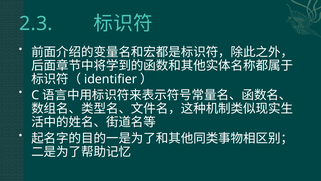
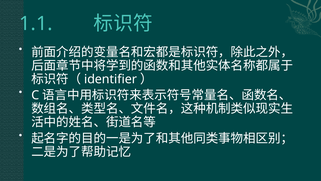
2.3: 2.3 -> 1.1
